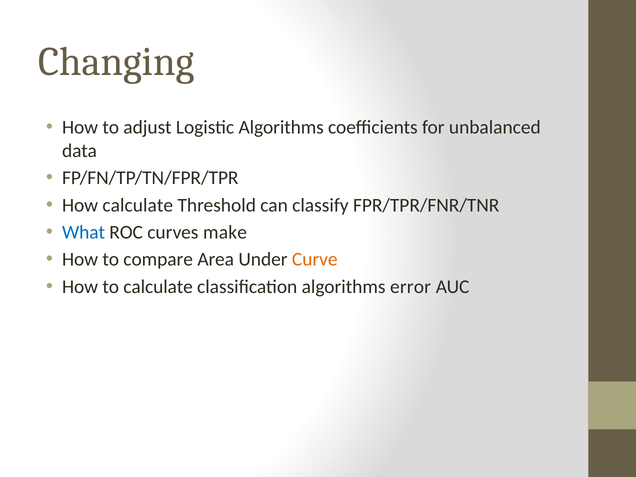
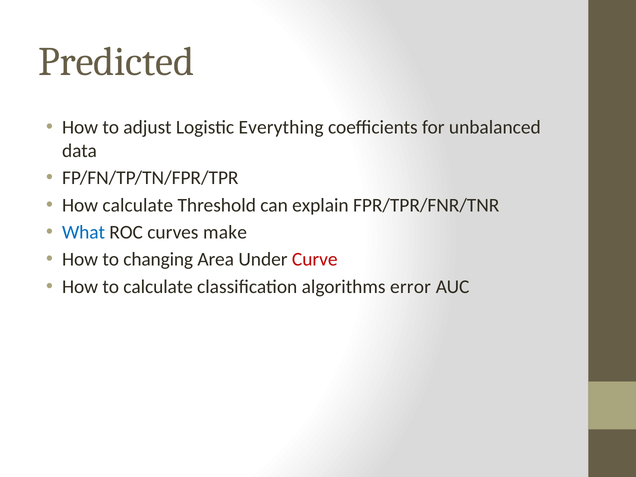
Changing: Changing -> Predicted
Logistic Algorithms: Algorithms -> Everything
classify: classify -> explain
compare: compare -> changing
Curve colour: orange -> red
